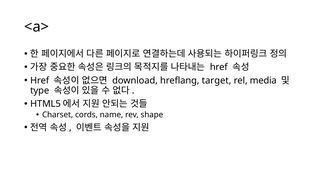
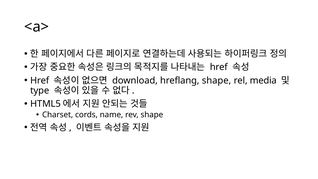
hreflang target: target -> shape
